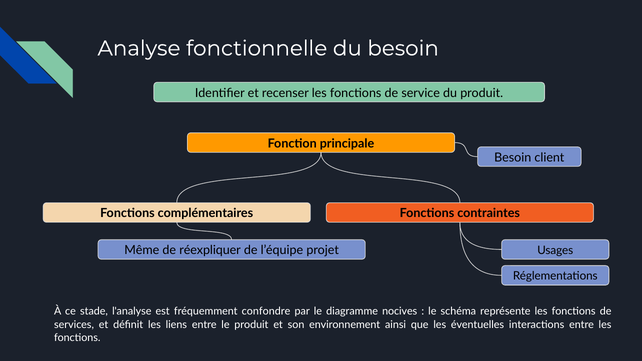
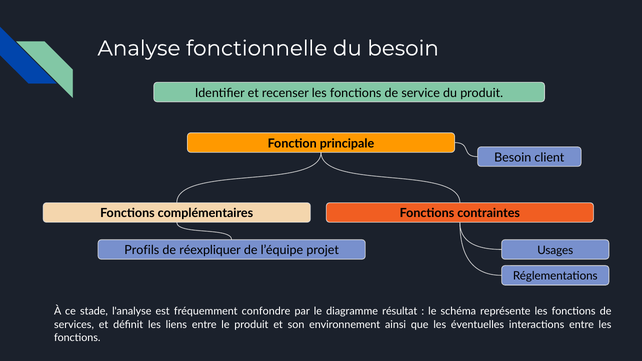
Même: Même -> Profils
nocives: nocives -> résultat
